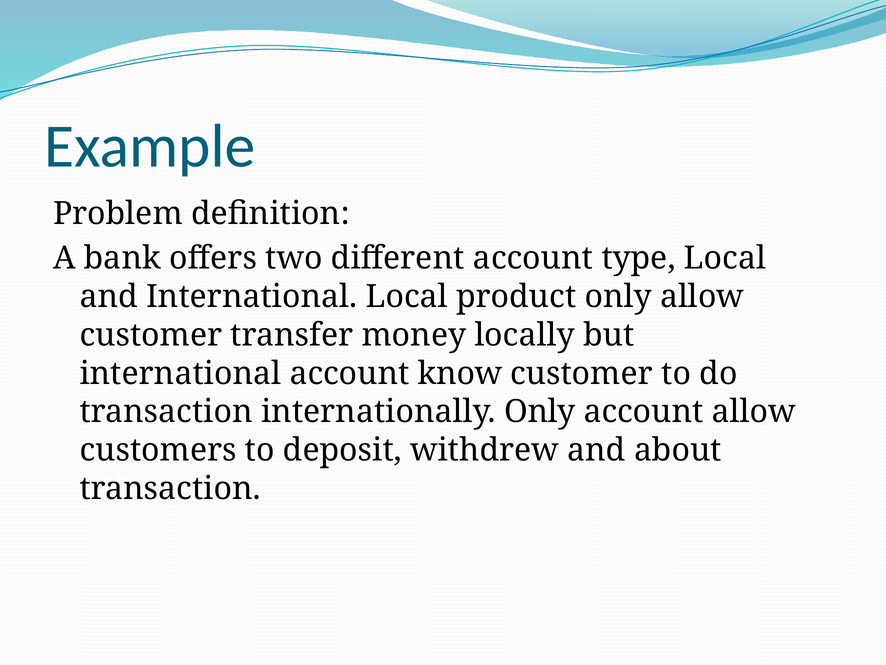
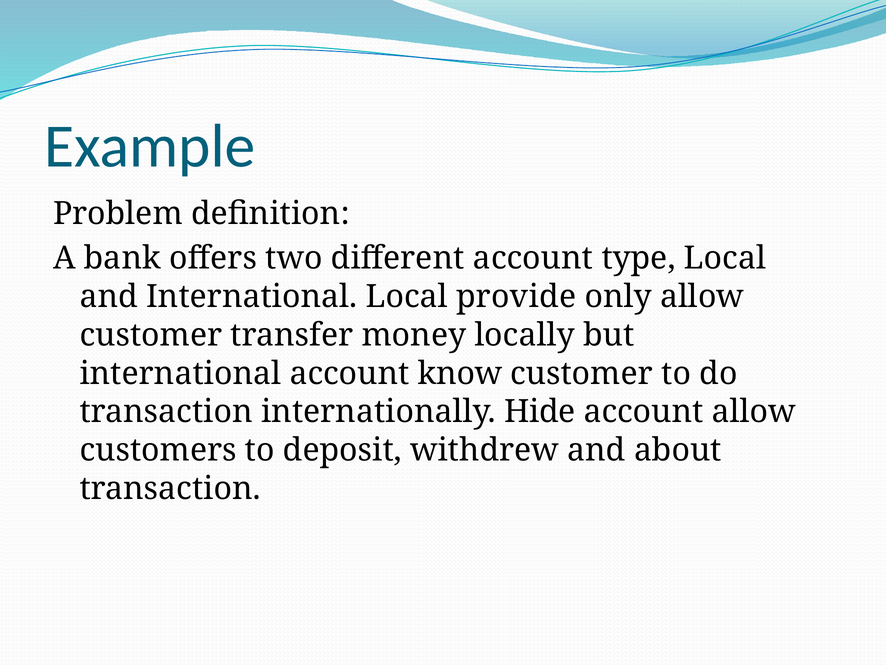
product: product -> provide
internationally Only: Only -> Hide
